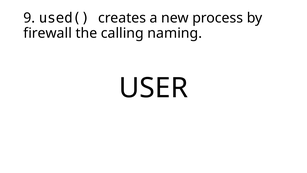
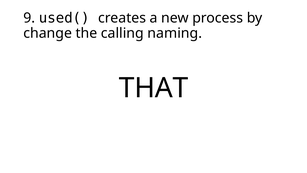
firewall: firewall -> change
USER: USER -> THAT
